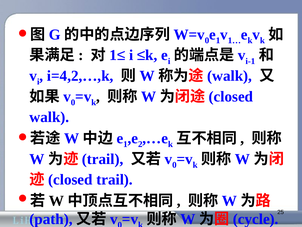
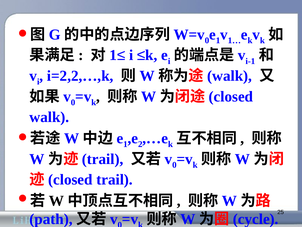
i=4,2,…,k: i=4,2,…,k -> i=2,2,…,k
